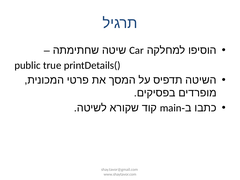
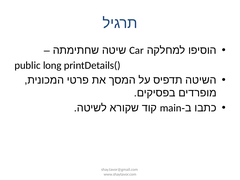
true: true -> long
